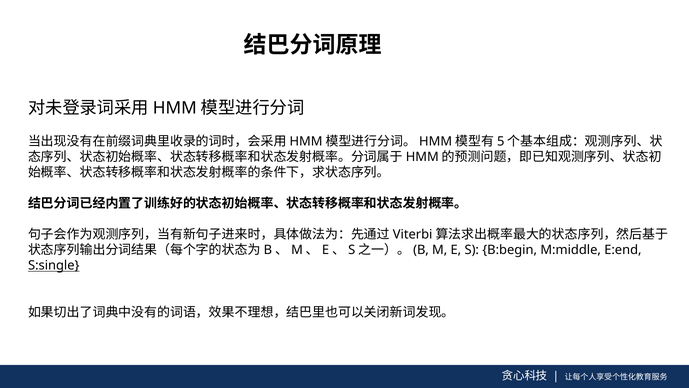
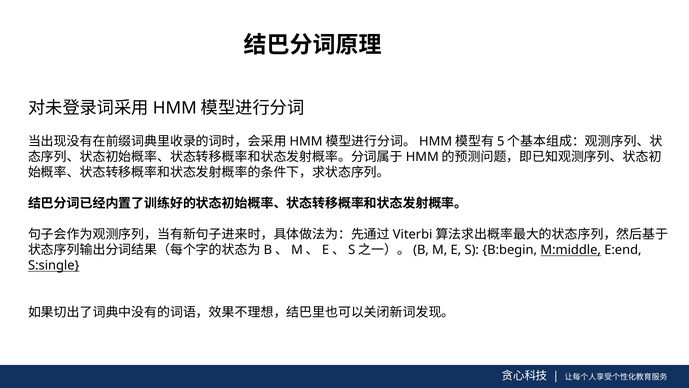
M:middle underline: none -> present
